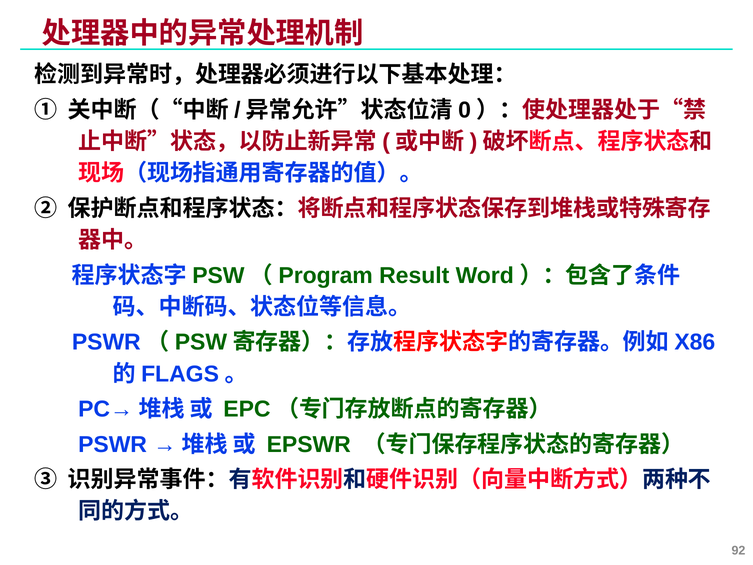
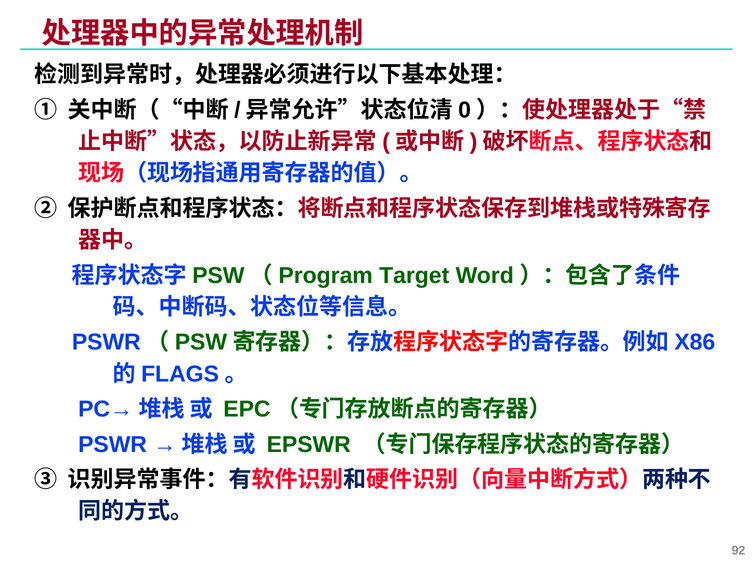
Result: Result -> Target
